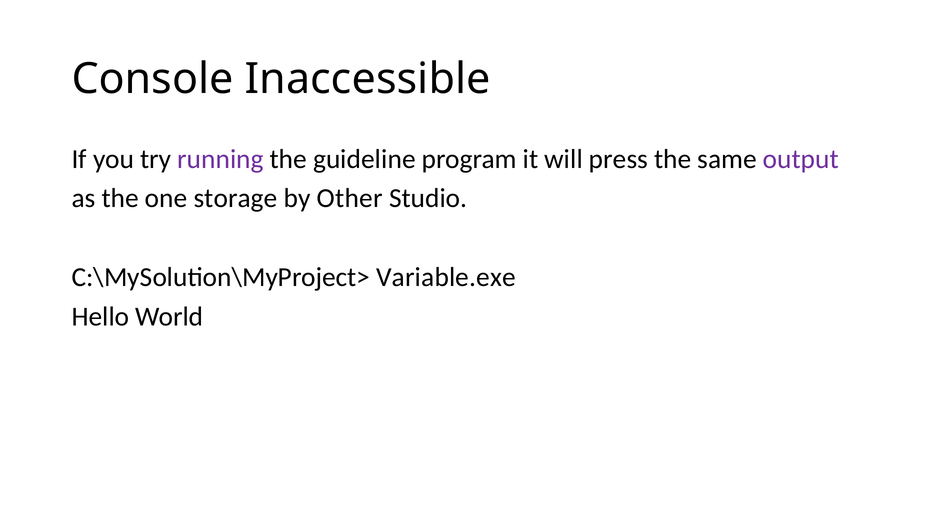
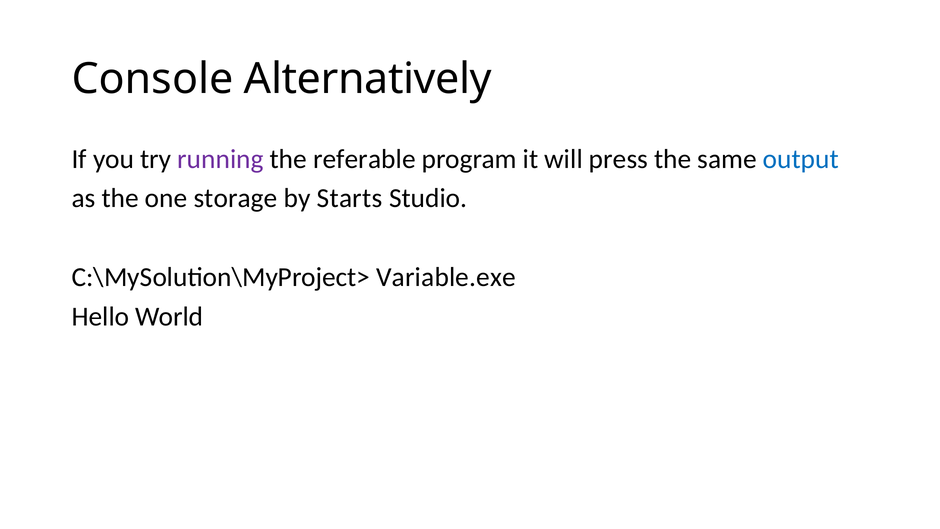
Inaccessible: Inaccessible -> Alternatively
guideline: guideline -> referable
output colour: purple -> blue
Other: Other -> Starts
